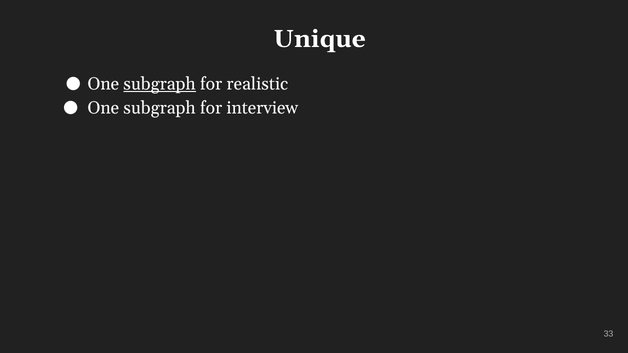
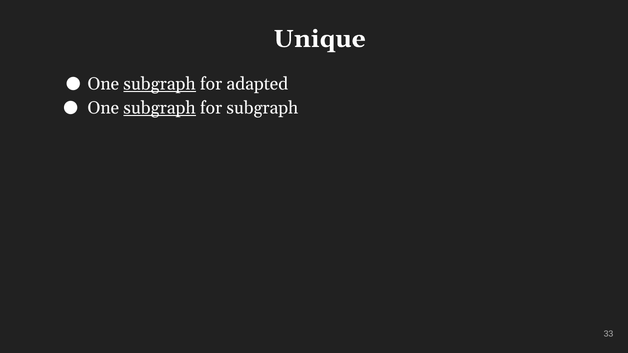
realistic: realistic -> adapted
subgraph at (160, 108) underline: none -> present
for interview: interview -> subgraph
